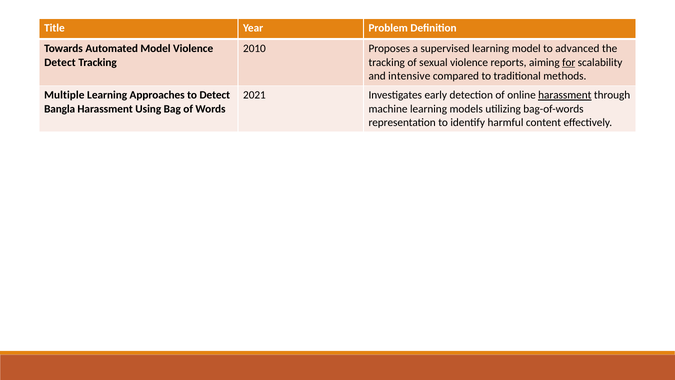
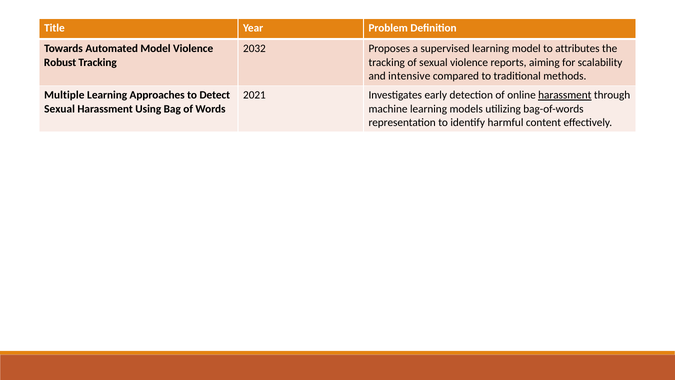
2010: 2010 -> 2032
advanced: advanced -> attributes
Detect at (60, 62): Detect -> Robust
for underline: present -> none
Bangla at (60, 109): Bangla -> Sexual
